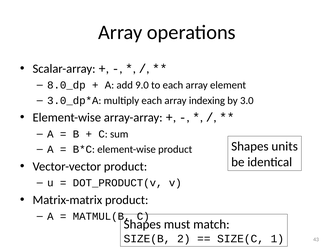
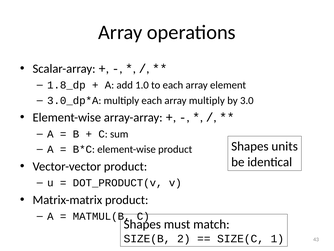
8.0_dp: 8.0_dp -> 1.8_dp
9.0: 9.0 -> 1.0
array indexing: indexing -> multiply
